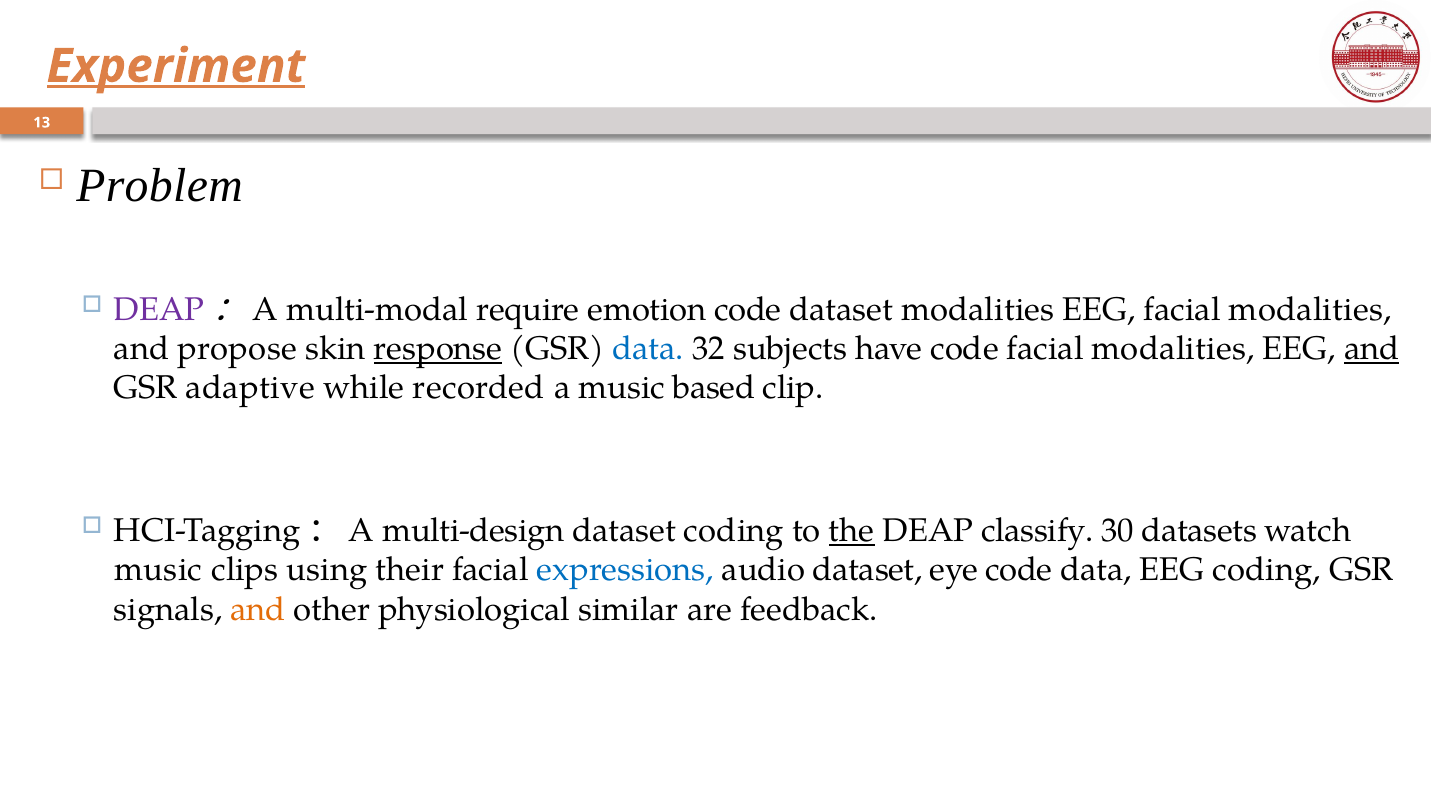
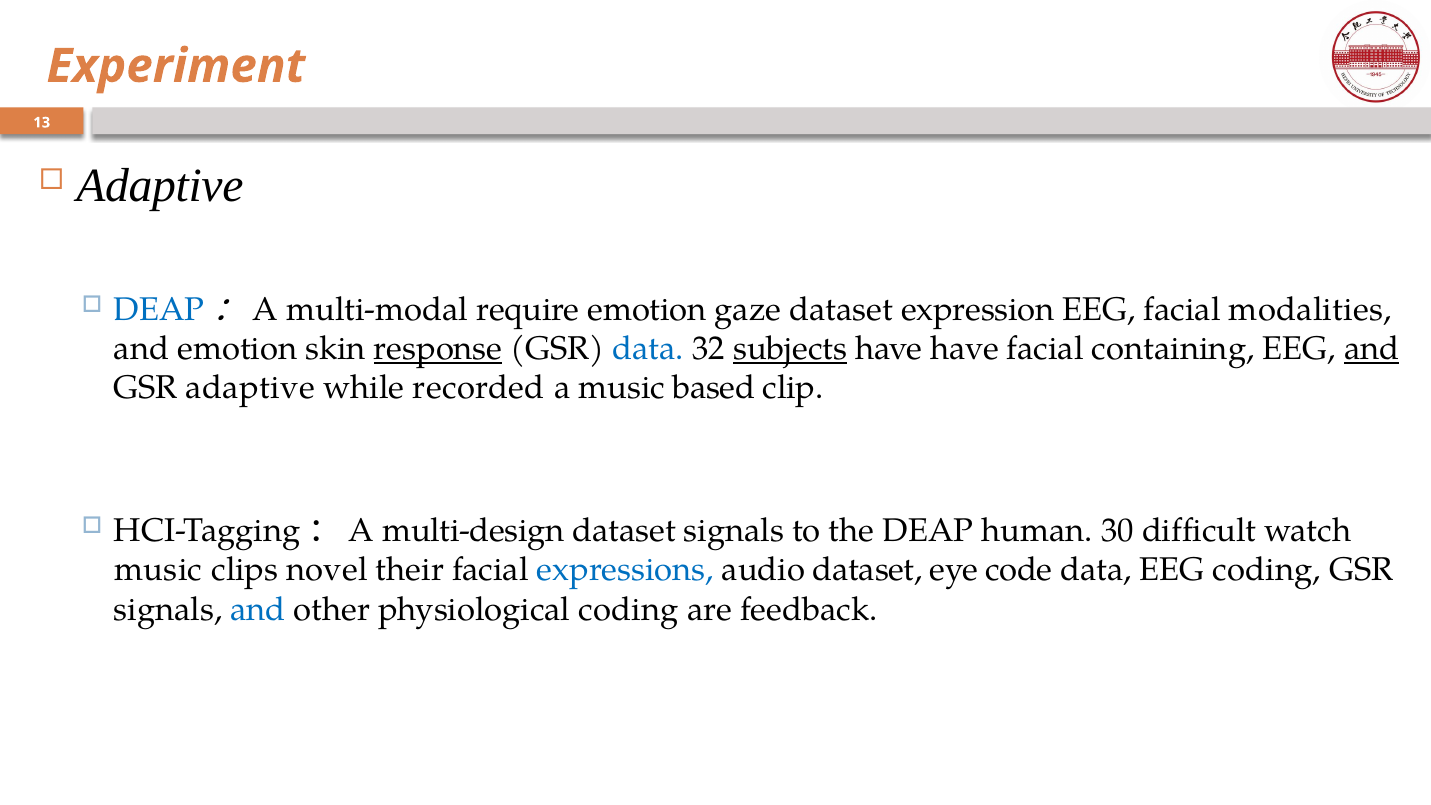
Experiment underline: present -> none
Problem at (160, 186): Problem -> Adaptive
DEAP at (159, 309) colour: purple -> blue
emotion code: code -> gaze
dataset modalities: modalities -> expression
and propose: propose -> emotion
subjects underline: none -> present
have code: code -> have
modalities at (1173, 349): modalities -> containing
dataset coding: coding -> signals
the underline: present -> none
classify: classify -> human
datasets: datasets -> difficult
using: using -> novel
and at (258, 609) colour: orange -> blue
physiological similar: similar -> coding
